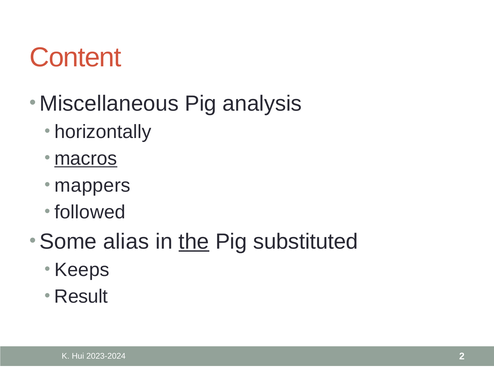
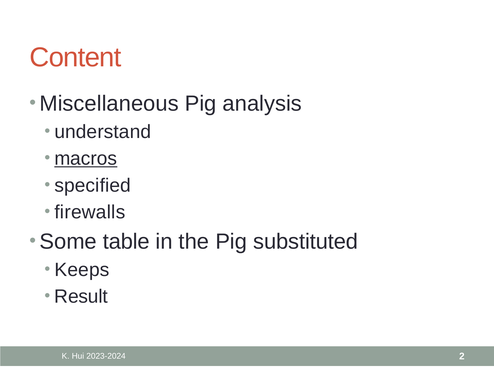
horizontally: horizontally -> understand
mappers: mappers -> specified
followed: followed -> firewalls
alias: alias -> table
the underline: present -> none
